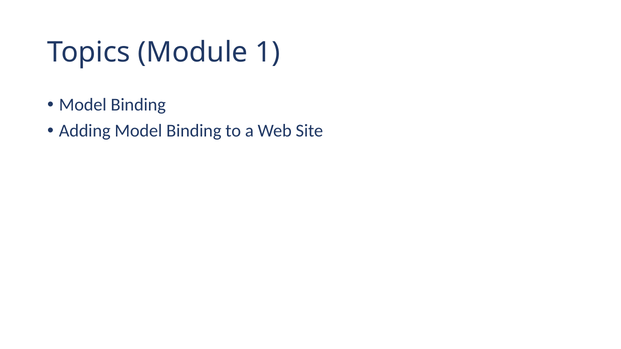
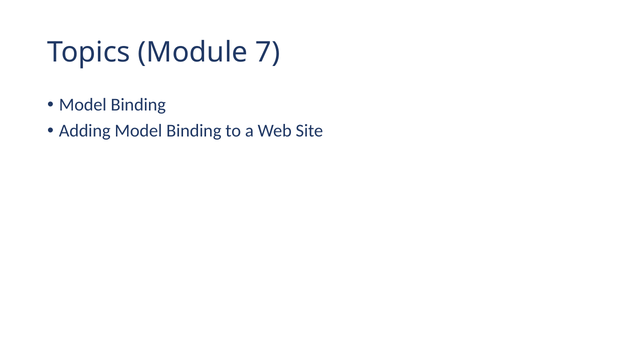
1: 1 -> 7
